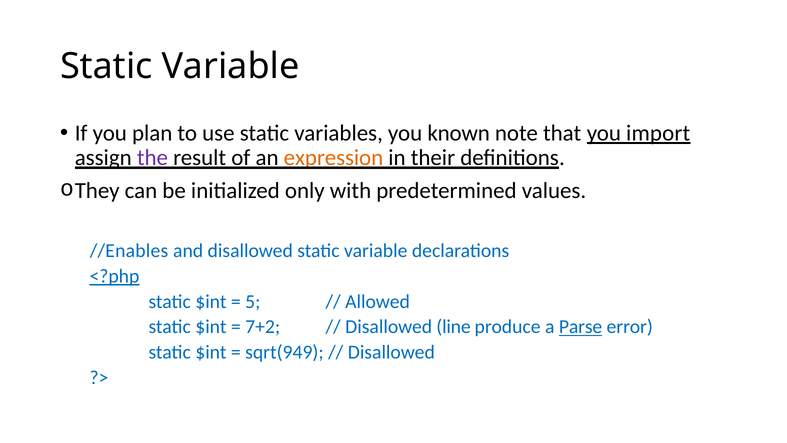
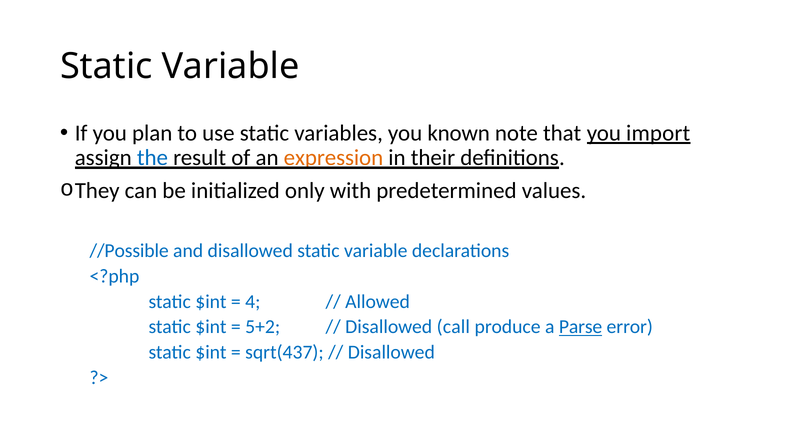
the colour: purple -> blue
//Enables: //Enables -> //Possible
<?php underline: present -> none
5: 5 -> 4
7+2: 7+2 -> 5+2
line: line -> call
sqrt(949: sqrt(949 -> sqrt(437
